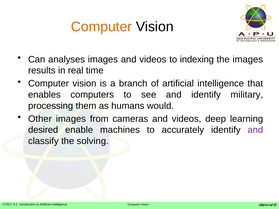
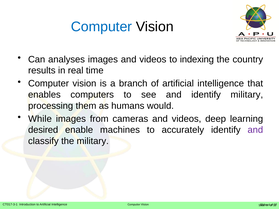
Computer at (101, 27) colour: orange -> blue
the images: images -> country
Other: Other -> While
the solving: solving -> military
